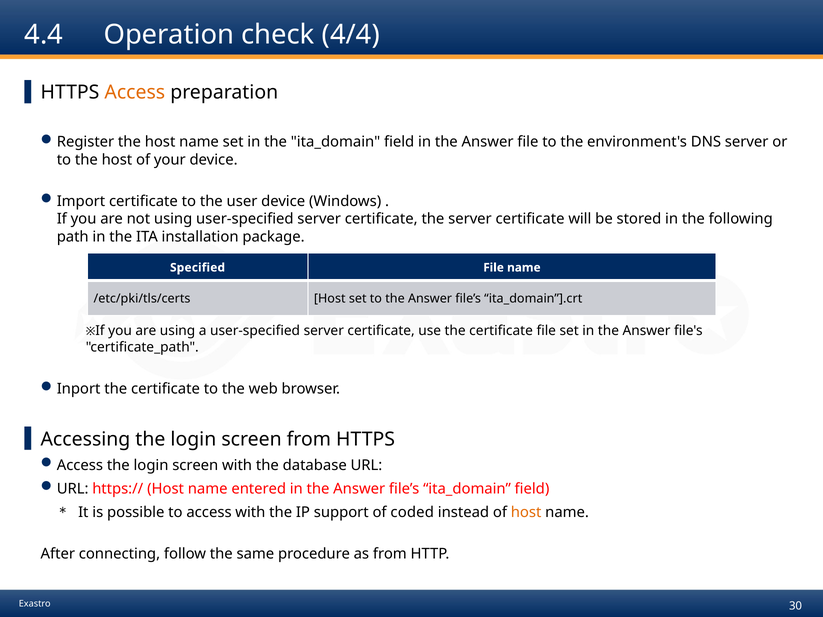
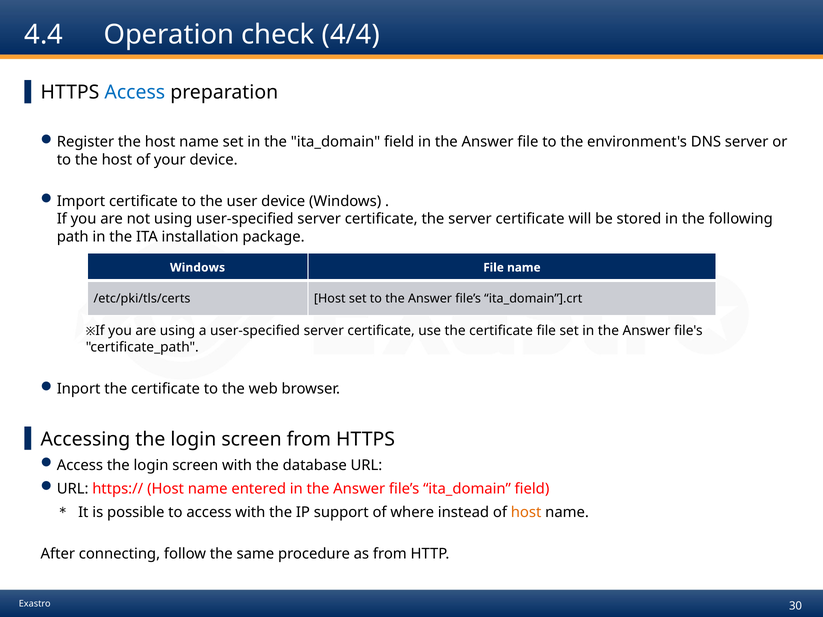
Access at (135, 92) colour: orange -> blue
Specified at (198, 268): Specified -> Windows
coded: coded -> where
